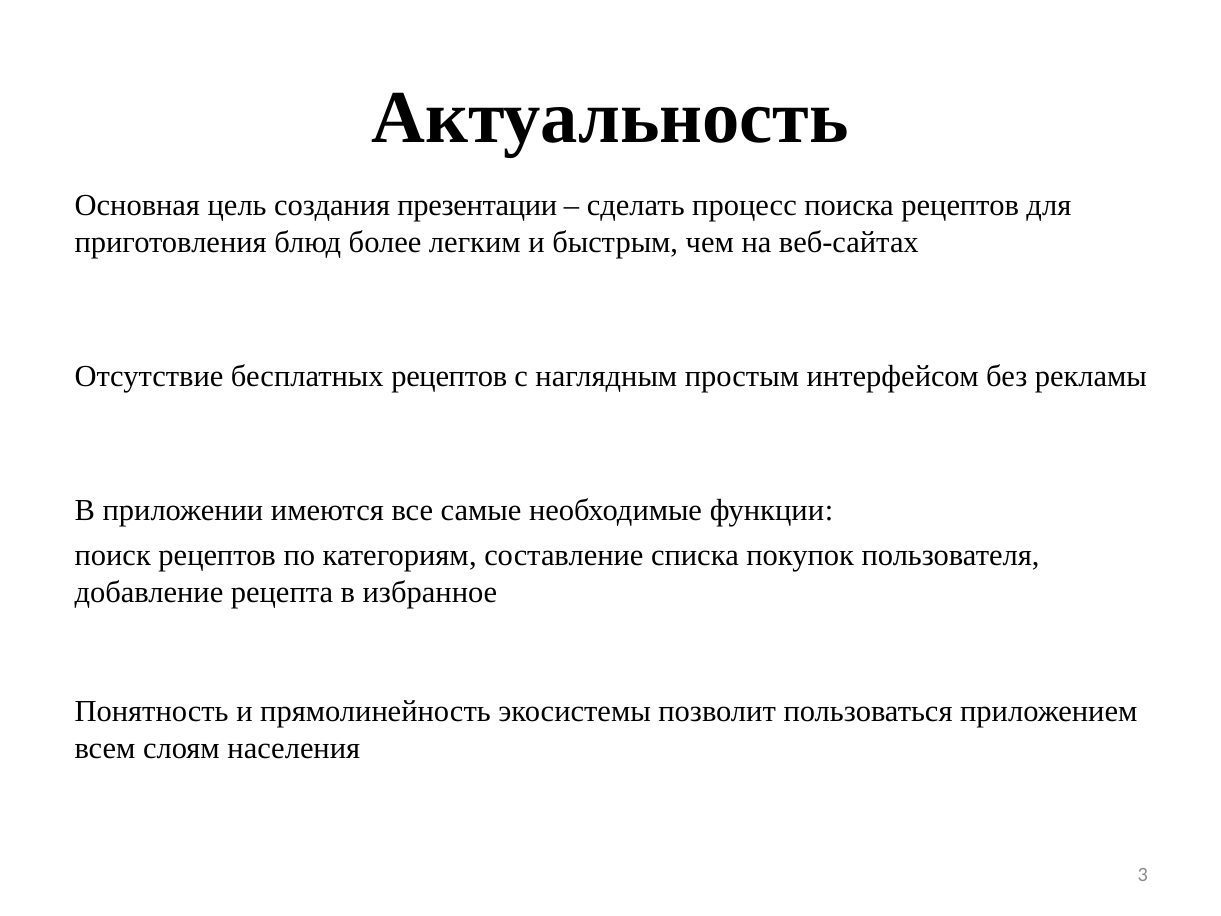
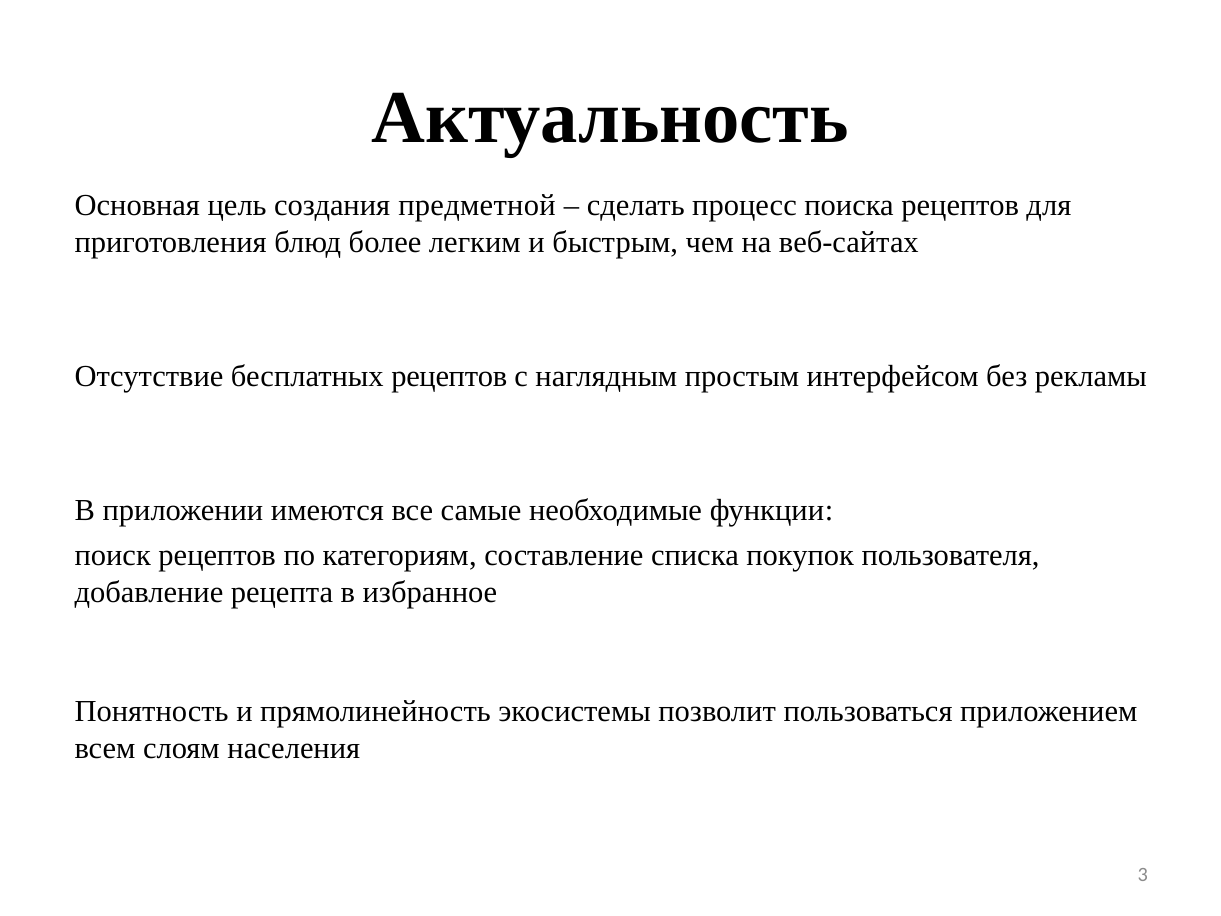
презентации: презентации -> предметной
